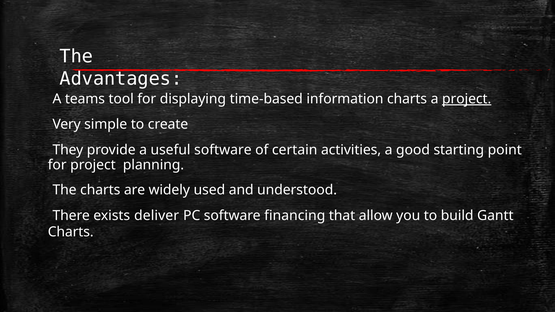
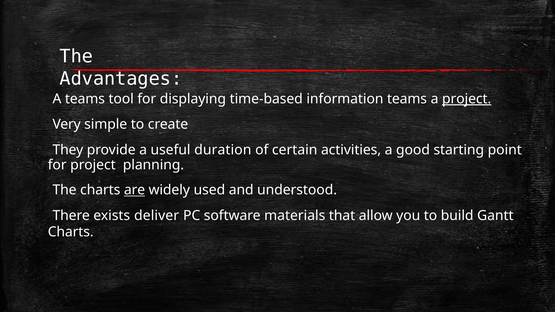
information charts: charts -> teams
useful software: software -> duration
are underline: none -> present
financing: financing -> materials
